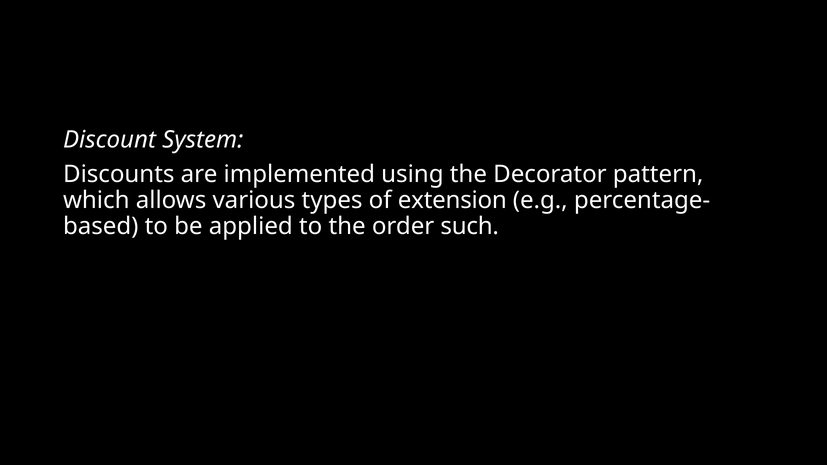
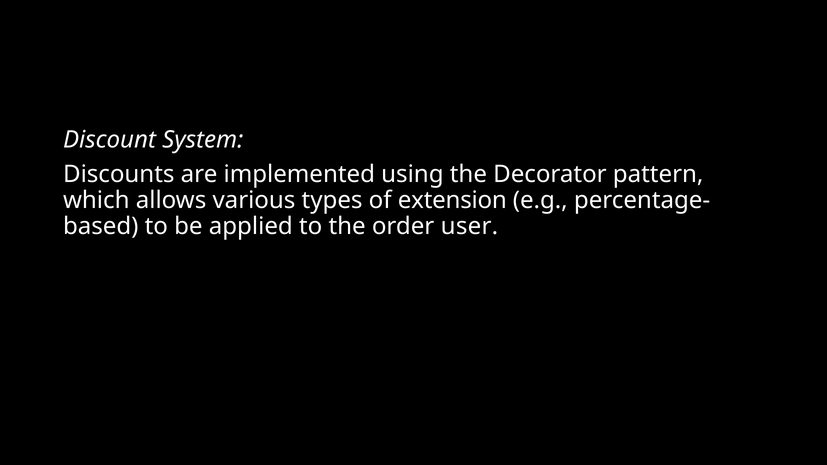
such: such -> user
